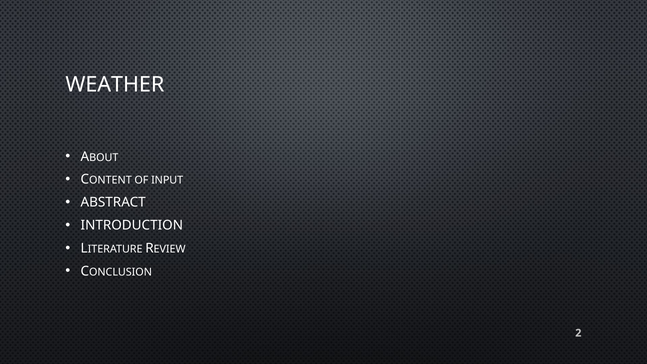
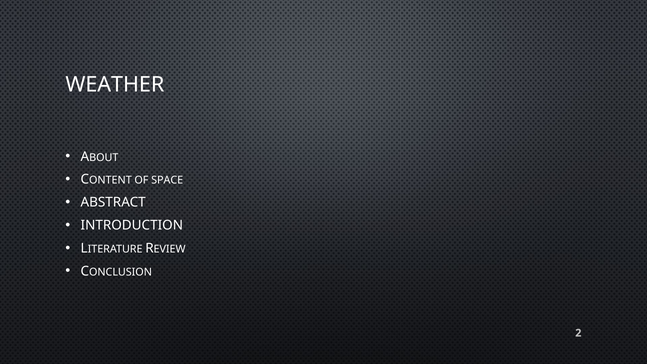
INPUT: INPUT -> SPACE
